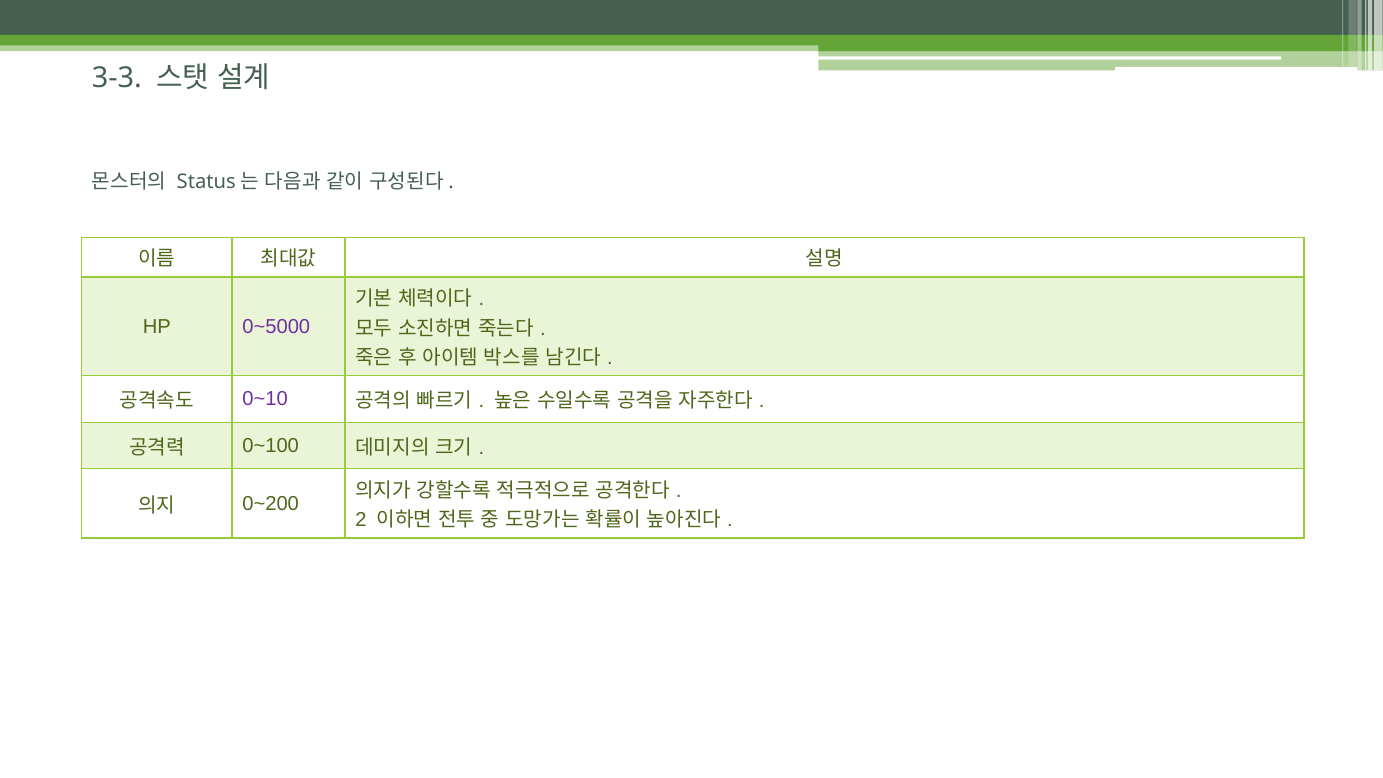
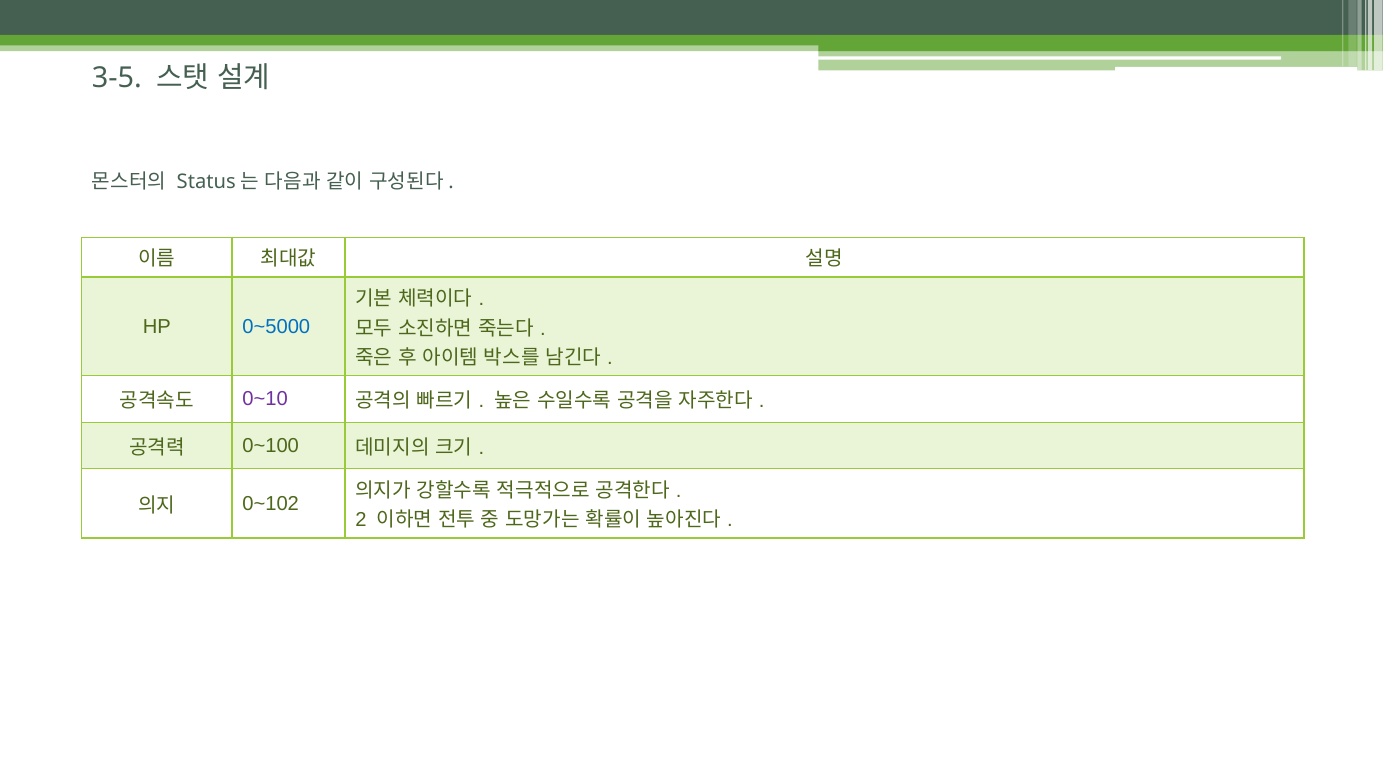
3-3: 3-3 -> 3-5
0~5000 colour: purple -> blue
0~200: 0~200 -> 0~102
